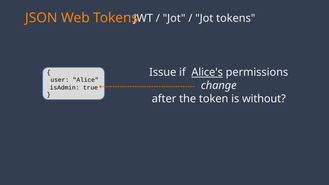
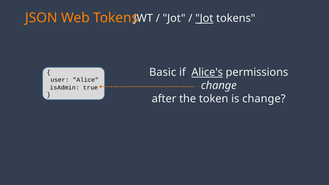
Jot at (204, 18) underline: none -> present
Issue: Issue -> Basic
is without: without -> change
